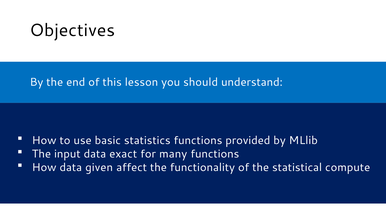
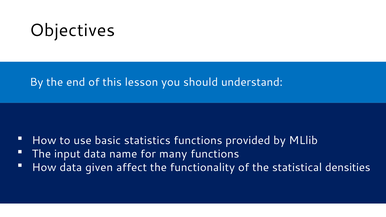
exact: exact -> name
compute: compute -> densities
